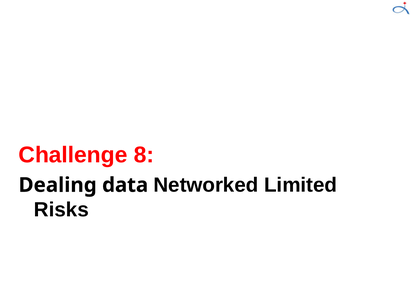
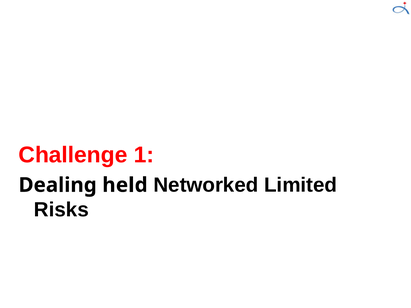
8: 8 -> 1
data: data -> held
